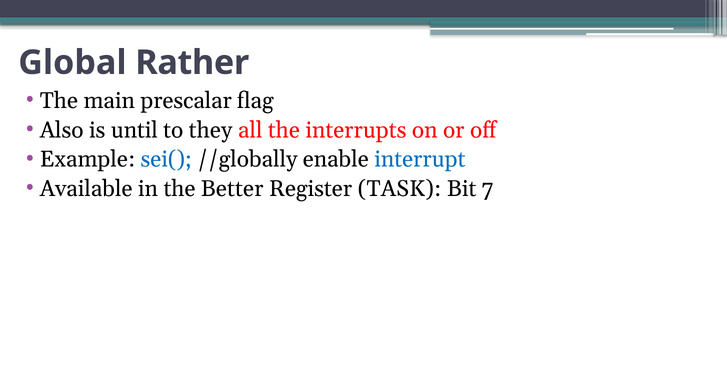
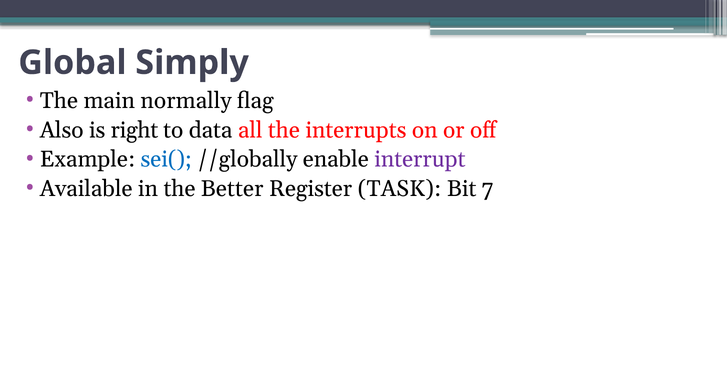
Rather: Rather -> Simply
prescalar: prescalar -> normally
until: until -> right
they: they -> data
interrupt colour: blue -> purple
